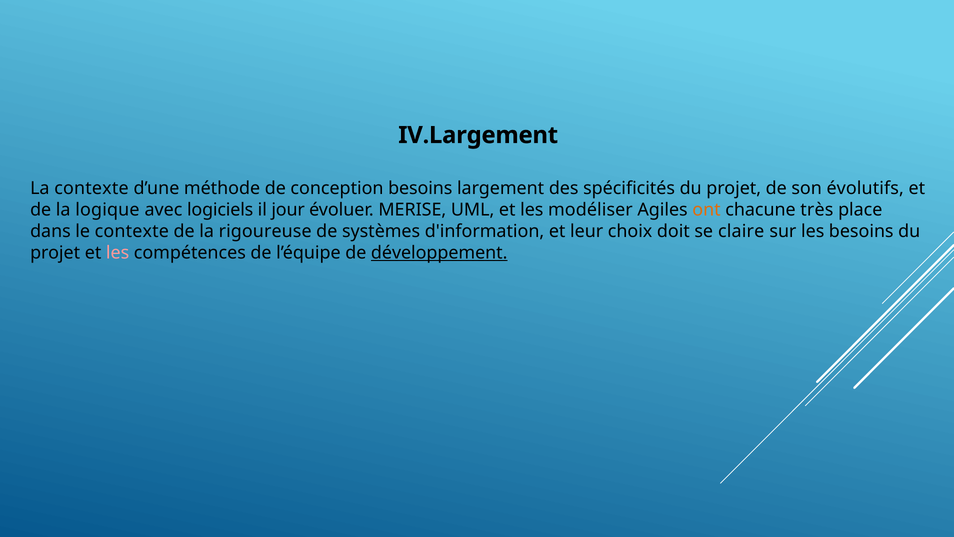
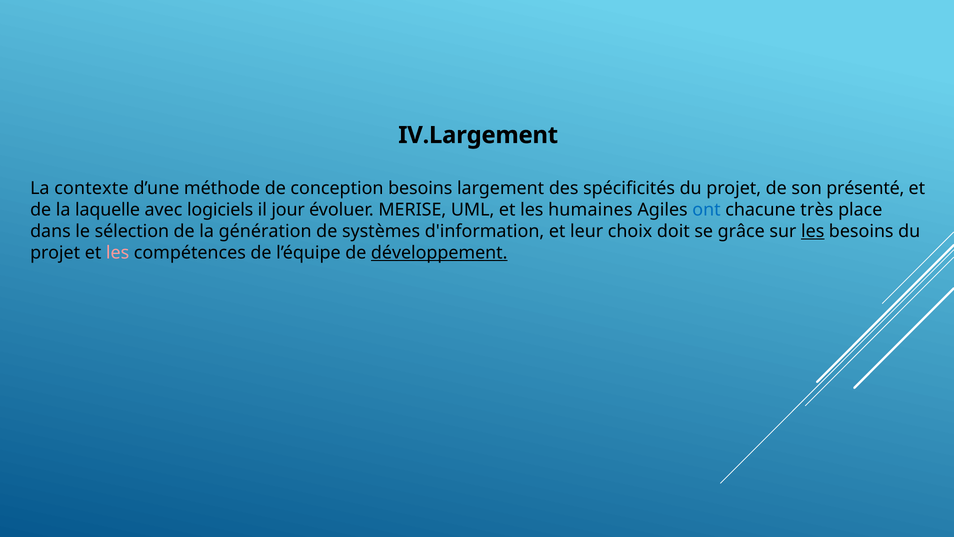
évolutifs: évolutifs -> présenté
logique: logique -> laquelle
modéliser: modéliser -> humaines
ont colour: orange -> blue
le contexte: contexte -> sélection
rigoureuse: rigoureuse -> génération
claire: claire -> grâce
les at (813, 231) underline: none -> present
